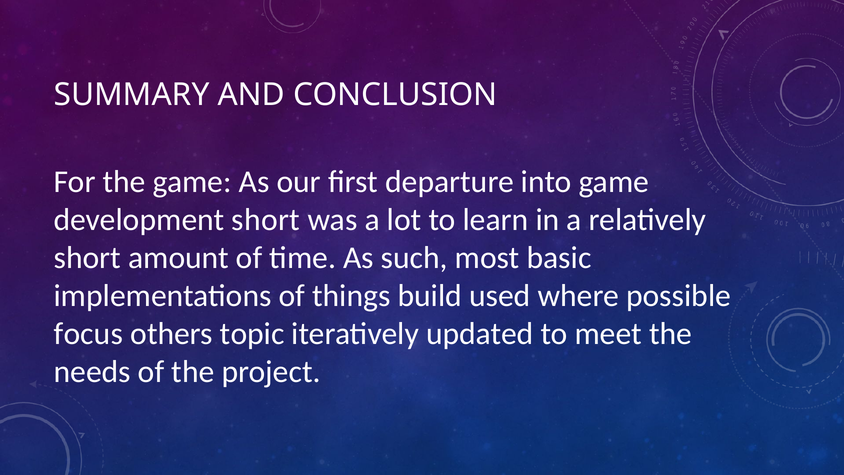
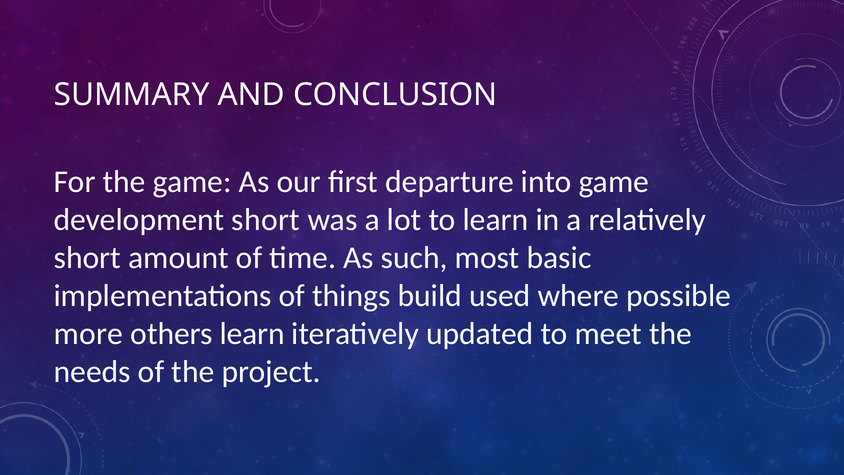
focus: focus -> more
others topic: topic -> learn
